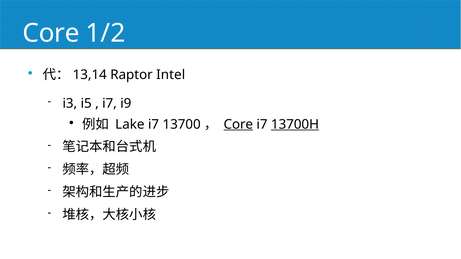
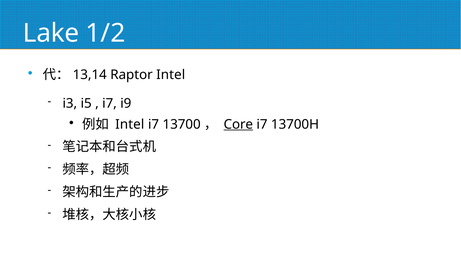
Core at (51, 33): Core -> Lake
Lake at (130, 124): Lake -> Intel
13700H underline: present -> none
